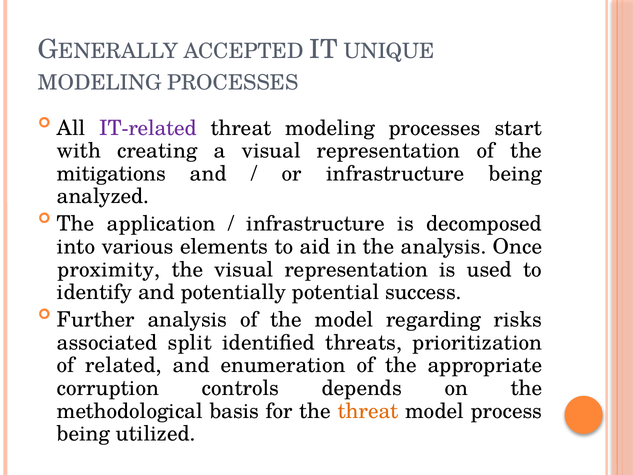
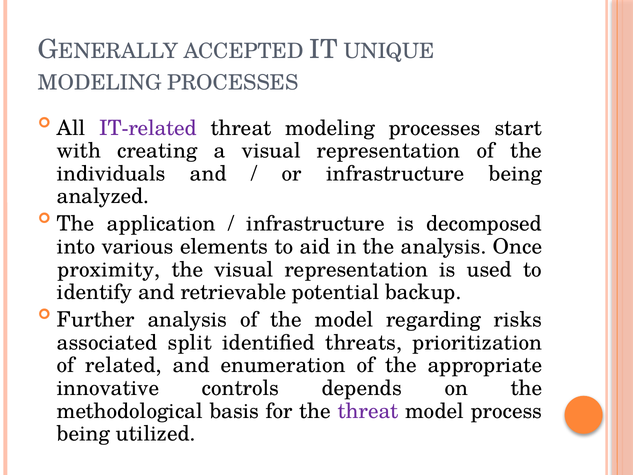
mitigations: mitigations -> individuals
potentially: potentially -> retrievable
success: success -> backup
corruption: corruption -> innovative
threat at (368, 411) colour: orange -> purple
